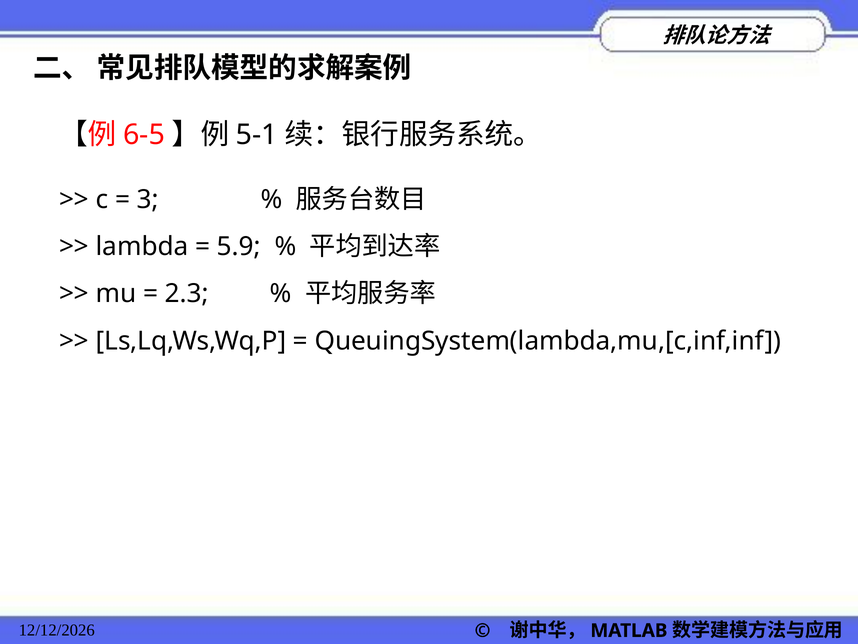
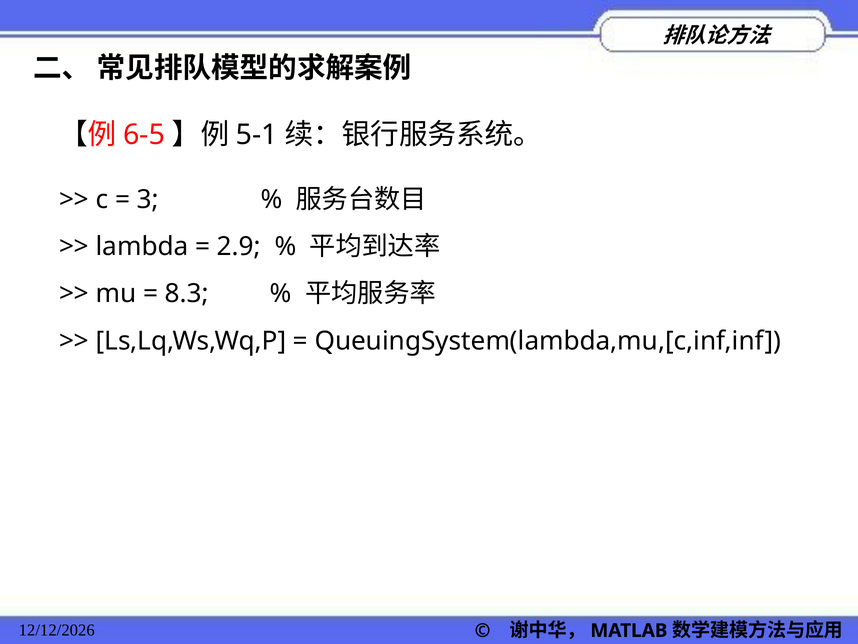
5.9: 5.9 -> 2.9
2.3: 2.3 -> 8.3
